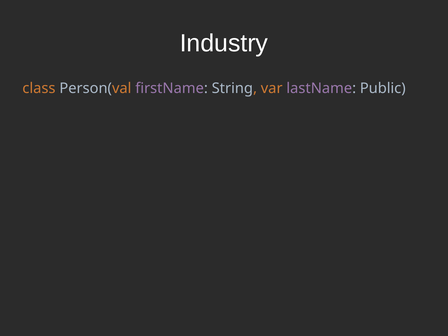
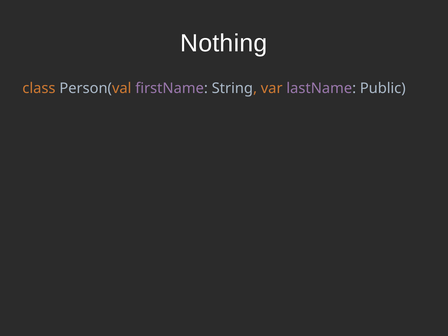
Industry: Industry -> Nothing
